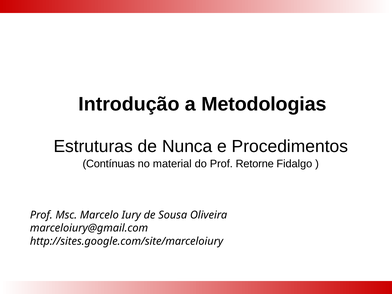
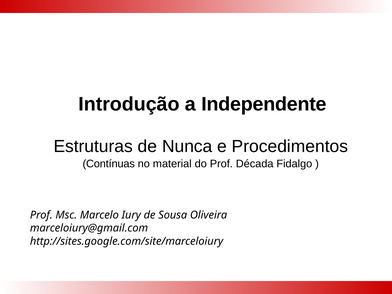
Metodologias: Metodologias -> Independente
Retorne: Retorne -> Década
